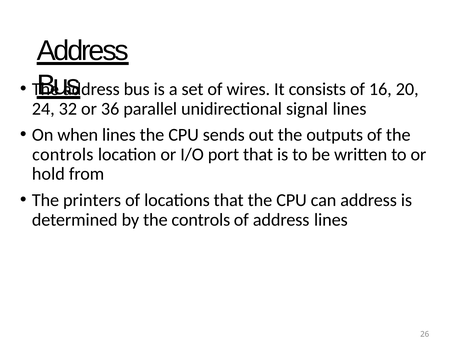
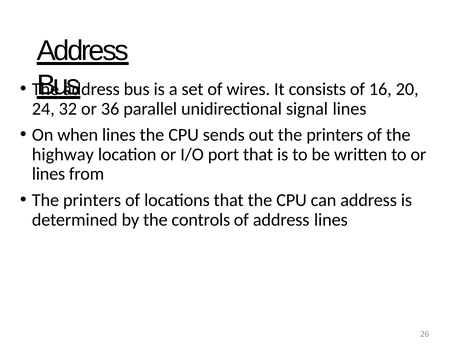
out the outputs: outputs -> printers
controls at (63, 155): controls -> highway
hold at (48, 174): hold -> lines
